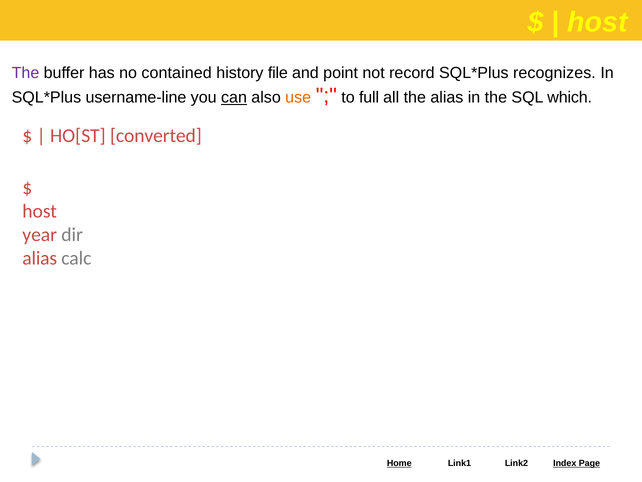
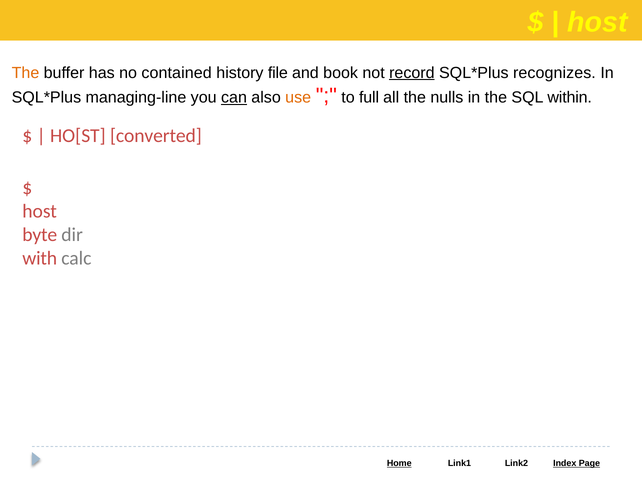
The at (25, 73) colour: purple -> orange
point: point -> book
record underline: none -> present
username-line: username-line -> managing-line
the alias: alias -> nulls
which: which -> within
year: year -> byte
alias at (40, 258): alias -> with
